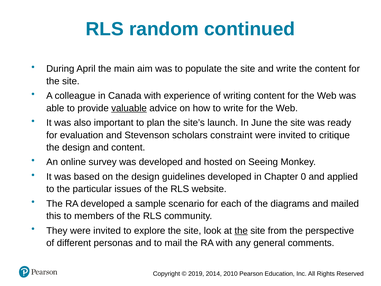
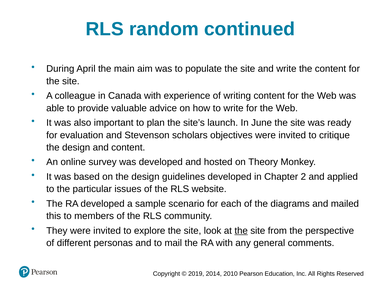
valuable underline: present -> none
constraint: constraint -> objectives
Seeing: Seeing -> Theory
0: 0 -> 2
